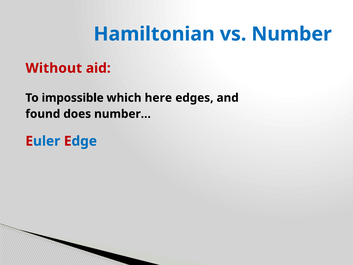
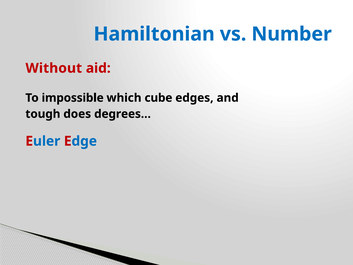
here: here -> cube
found: found -> tough
number…: number… -> degrees…
